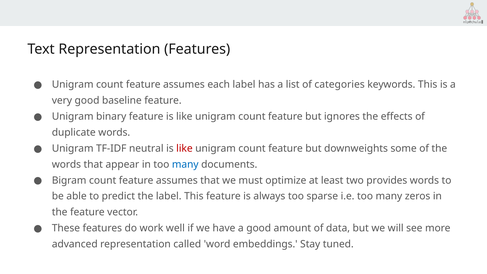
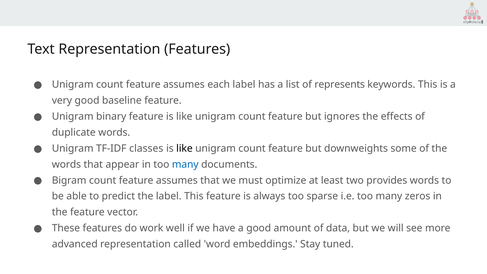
categories: categories -> represents
neutral: neutral -> classes
like at (184, 148) colour: red -> black
